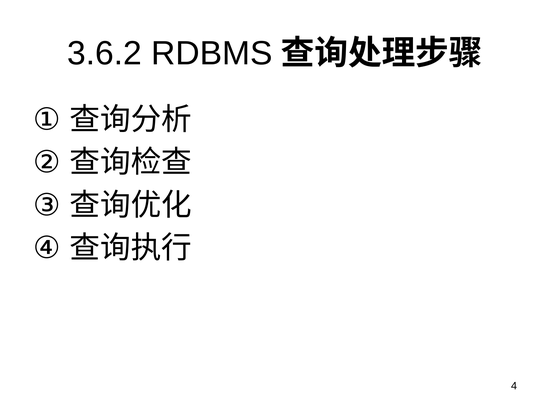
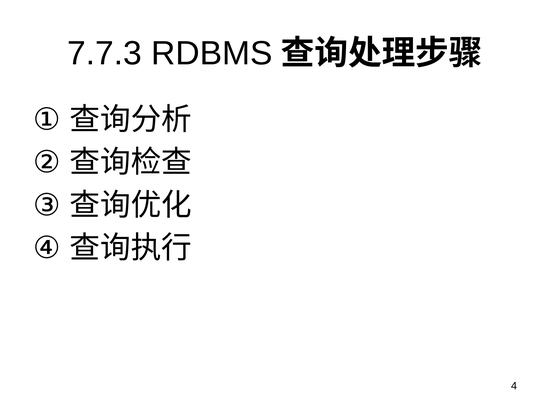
3.6.2: 3.6.2 -> 7.7.3
